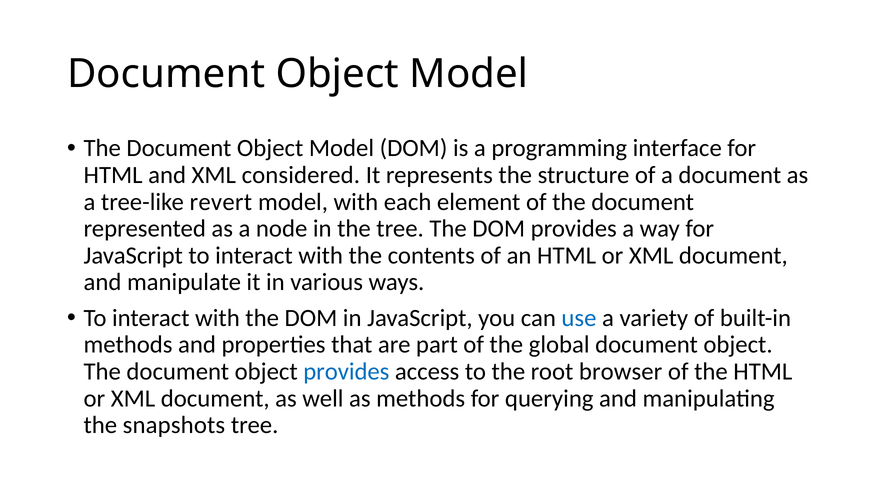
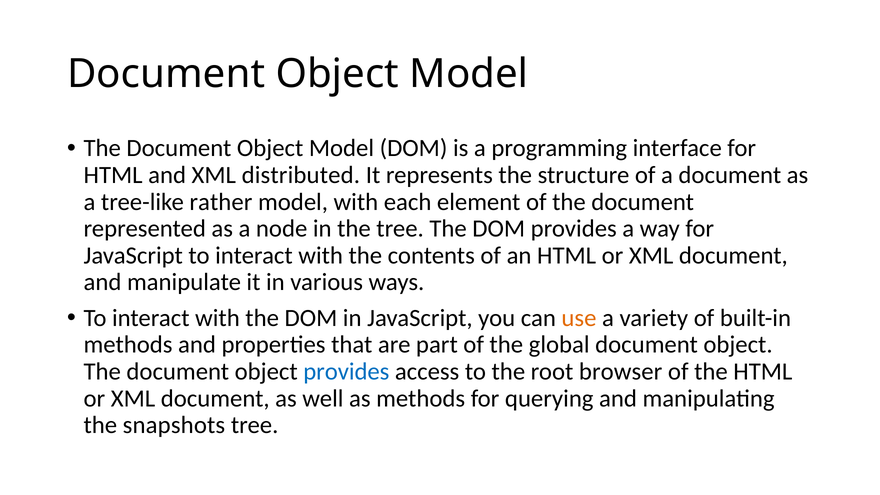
considered: considered -> distributed
revert: revert -> rather
use colour: blue -> orange
